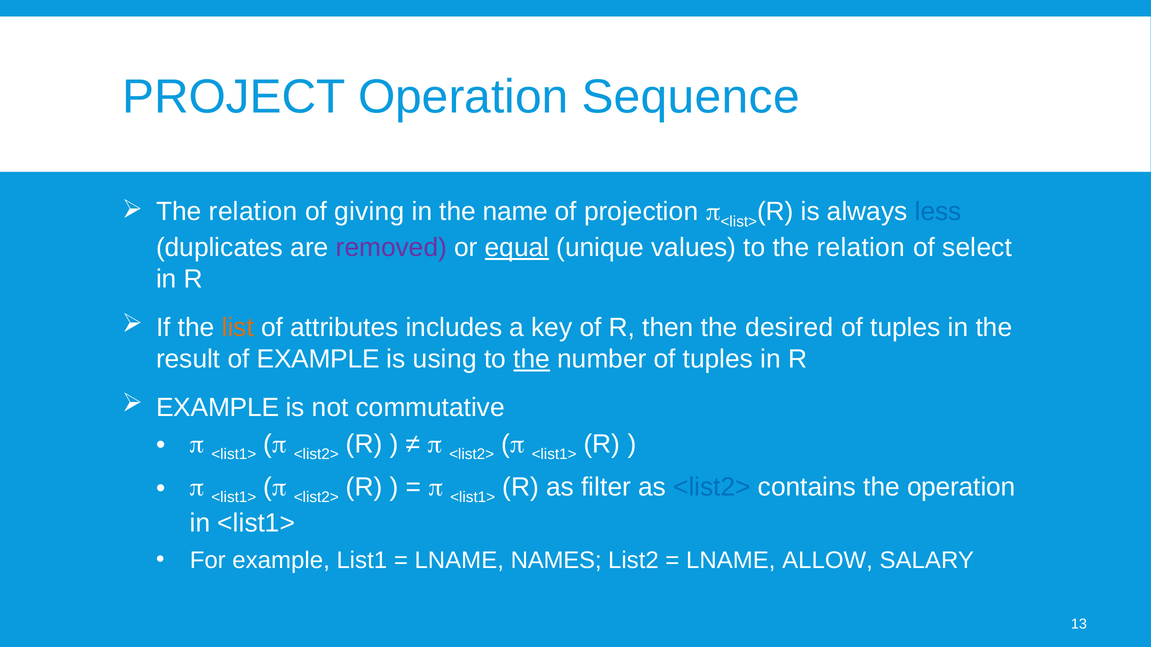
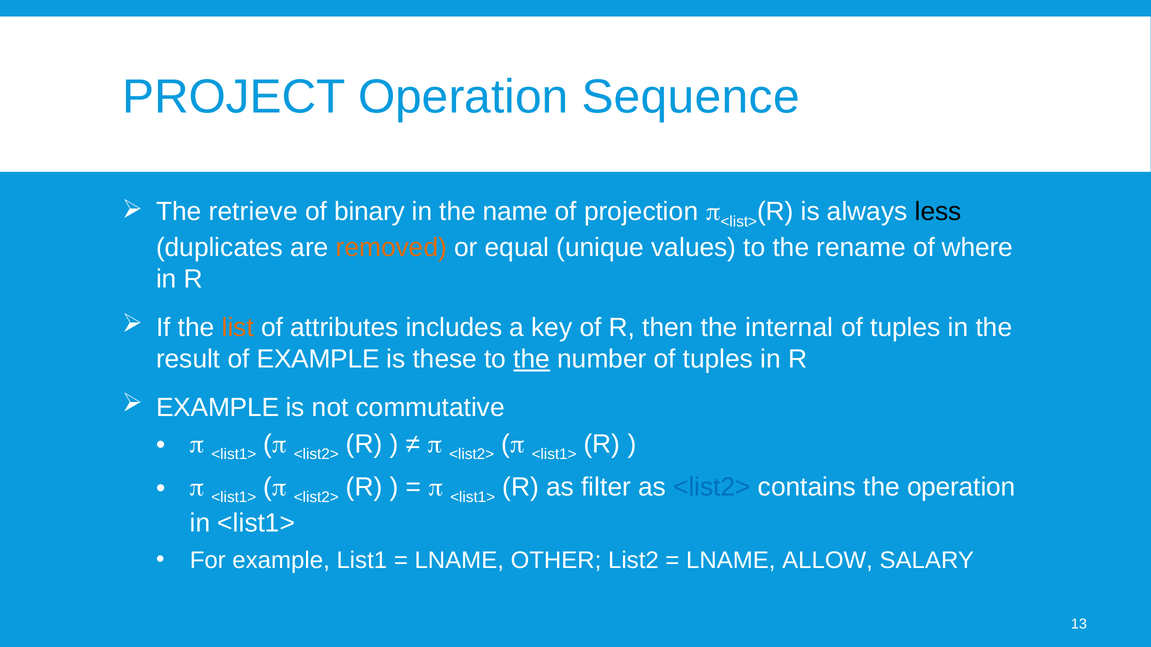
relation at (253, 212): relation -> retrieve
giving: giving -> binary
less colour: blue -> black
removed colour: purple -> orange
equal underline: present -> none
to the relation: relation -> rename
select: select -> where
desired: desired -> internal
using: using -> these
NAMES: NAMES -> OTHER
